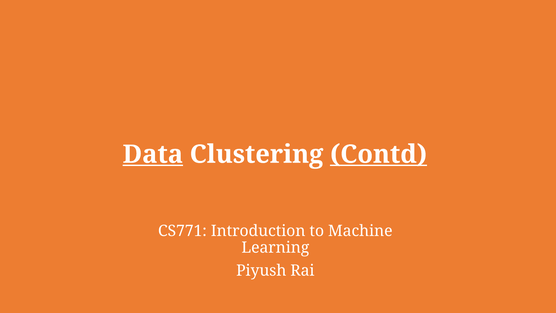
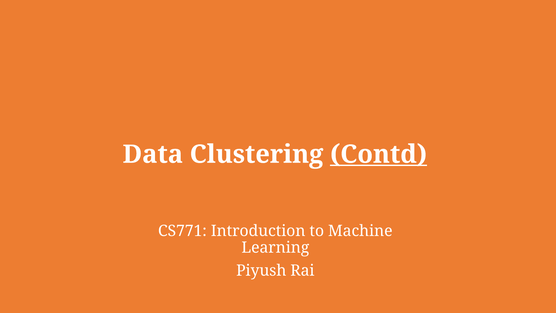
Data underline: present -> none
